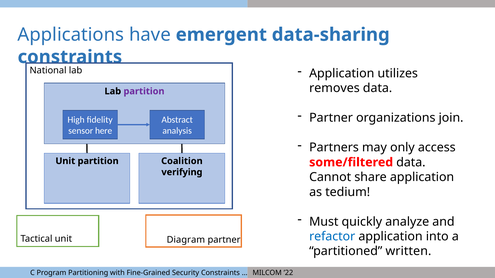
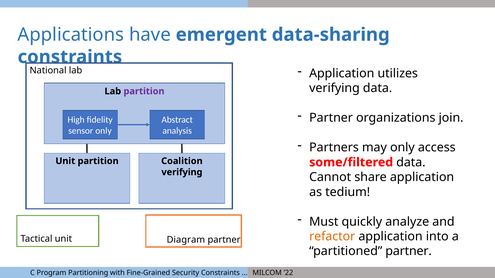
removes at (334, 88): removes -> verifying
sensor here: here -> only
refactor colour: blue -> orange
partitioned written: written -> partner
